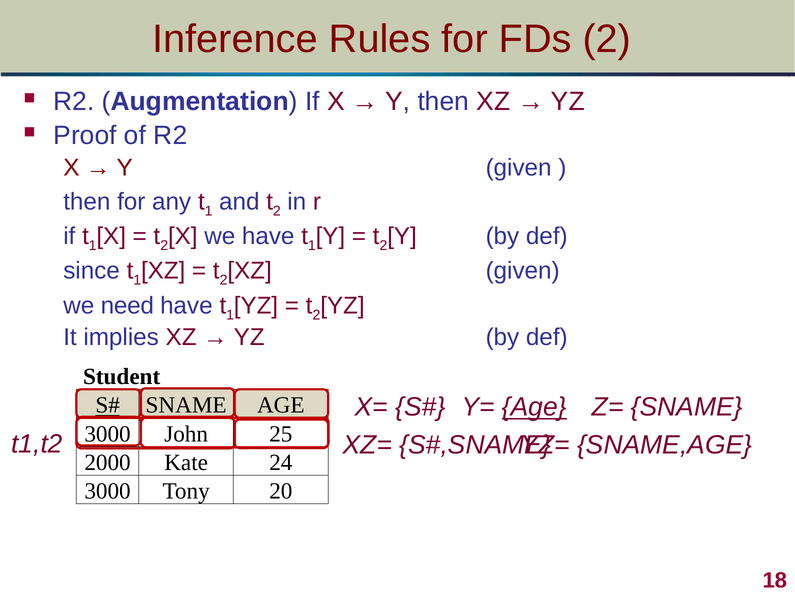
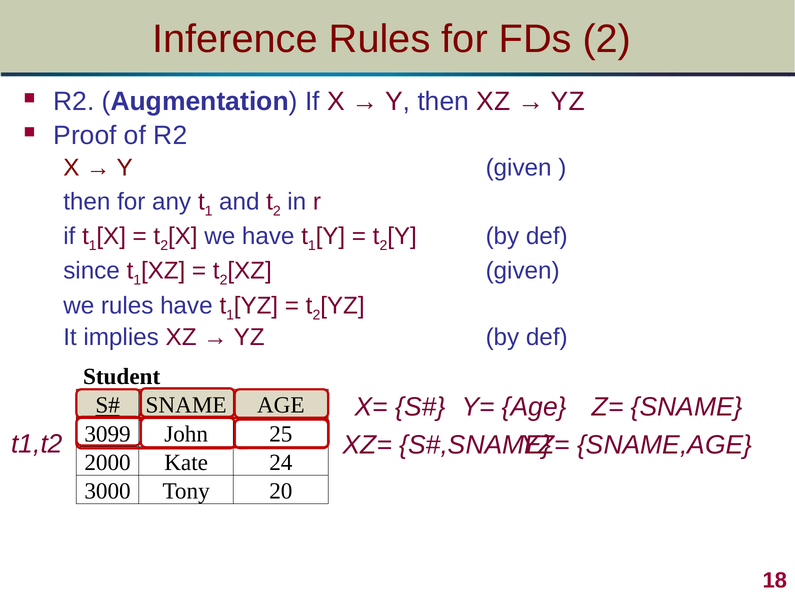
we need: need -> rules
Age at (534, 407) underline: present -> none
3000 at (108, 434): 3000 -> 3099
